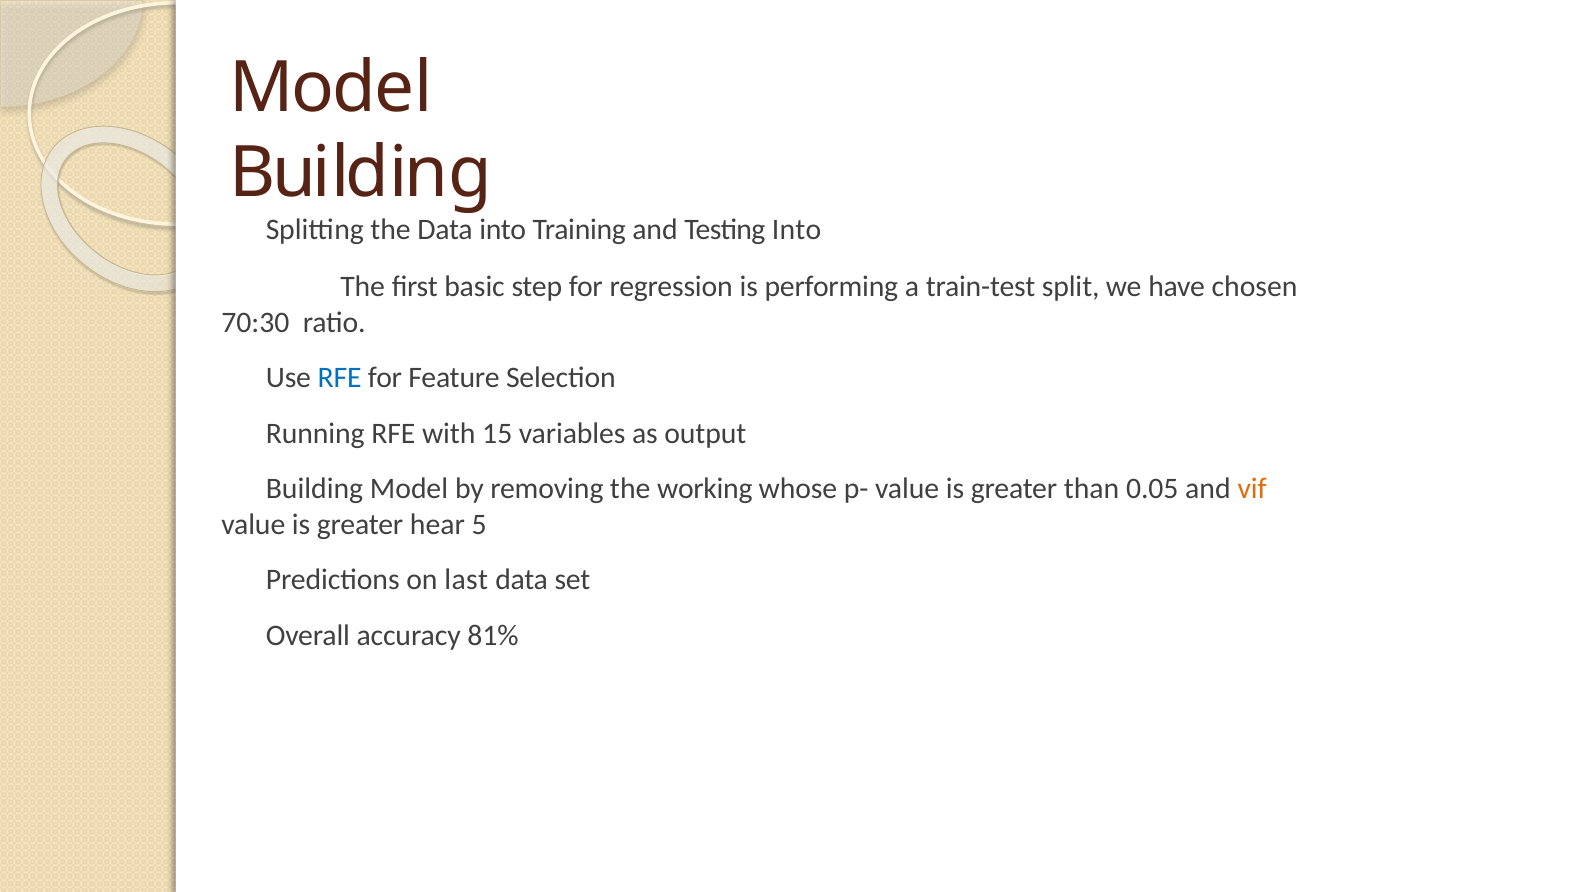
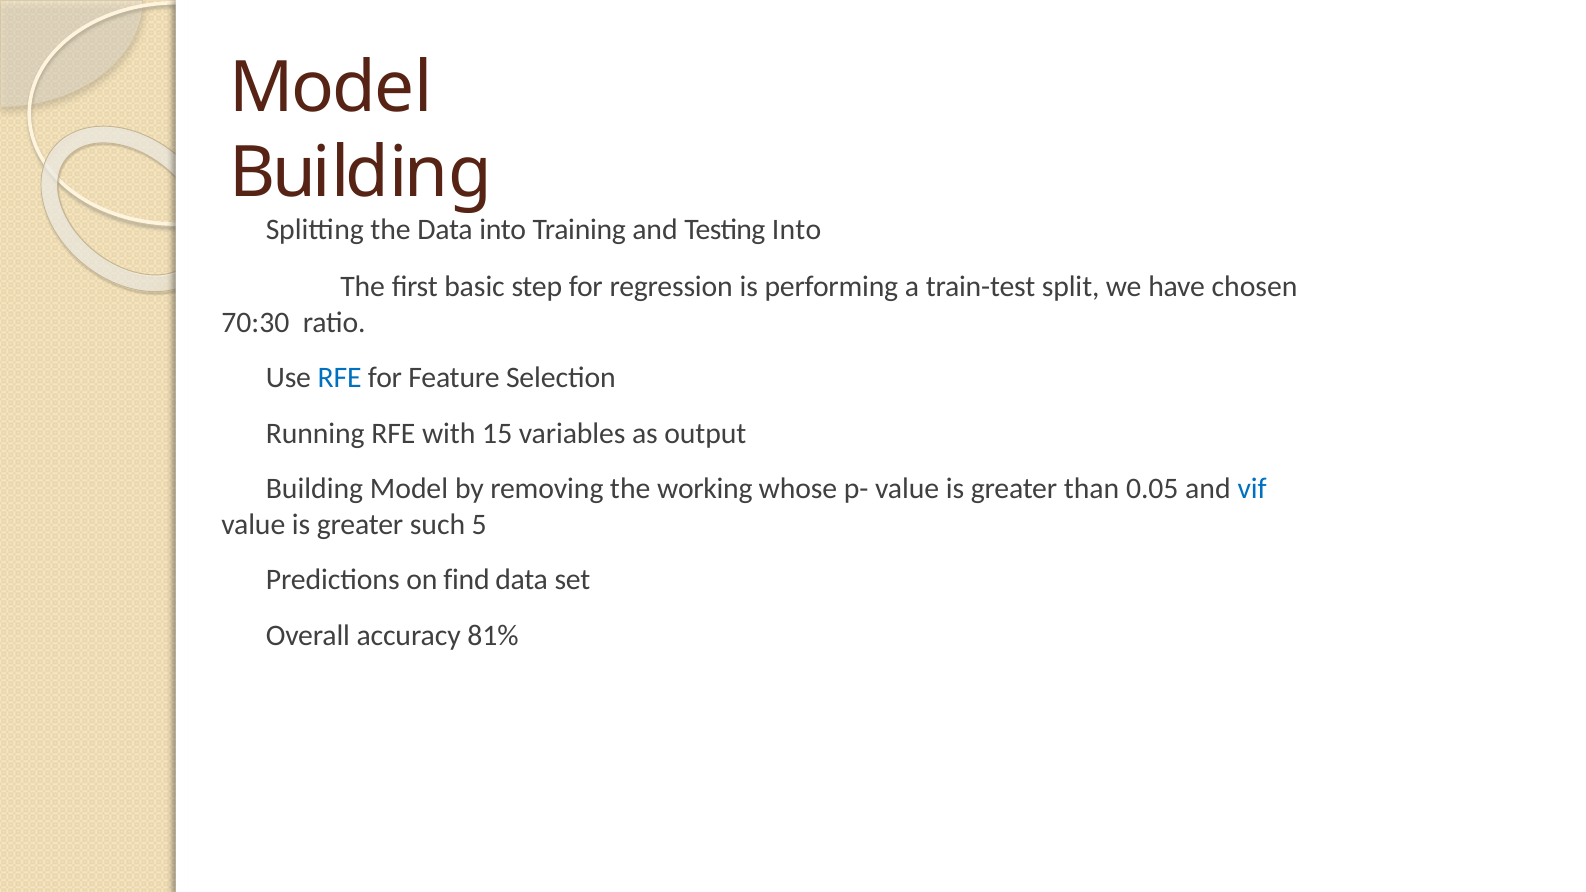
vif colour: orange -> blue
hear: hear -> such
last: last -> find
